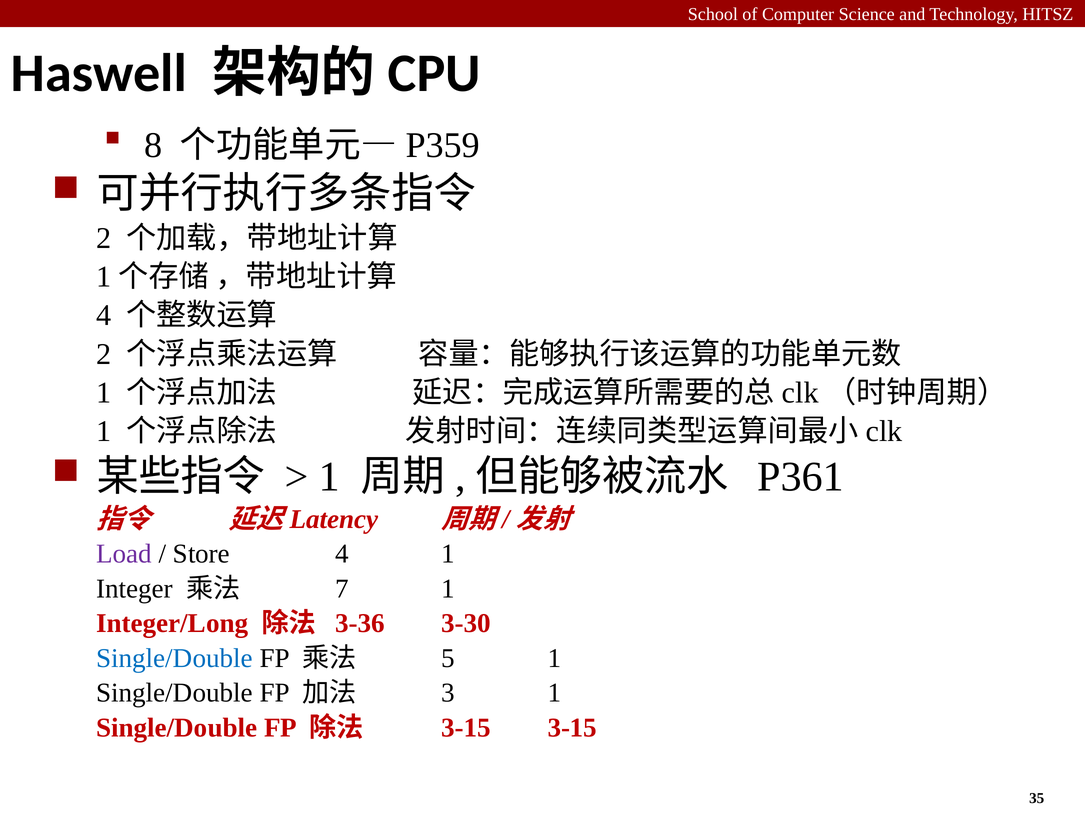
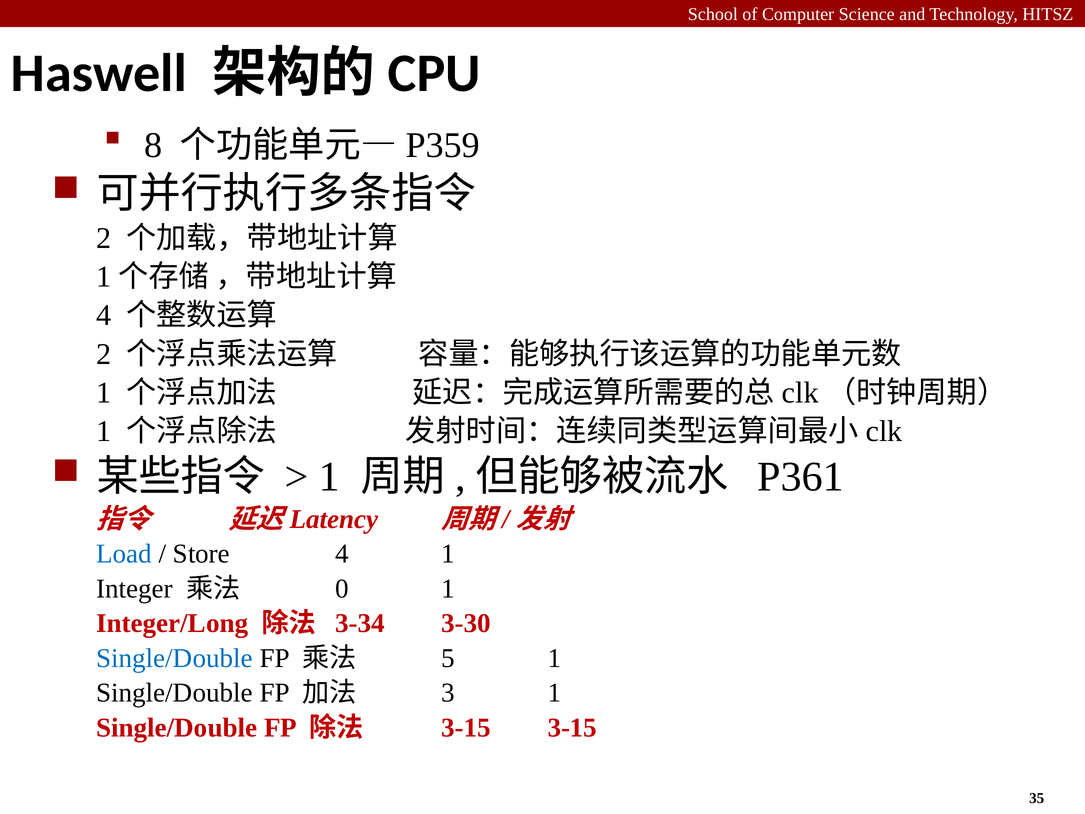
Load colour: purple -> blue
7: 7 -> 0
3-36: 3-36 -> 3-34
